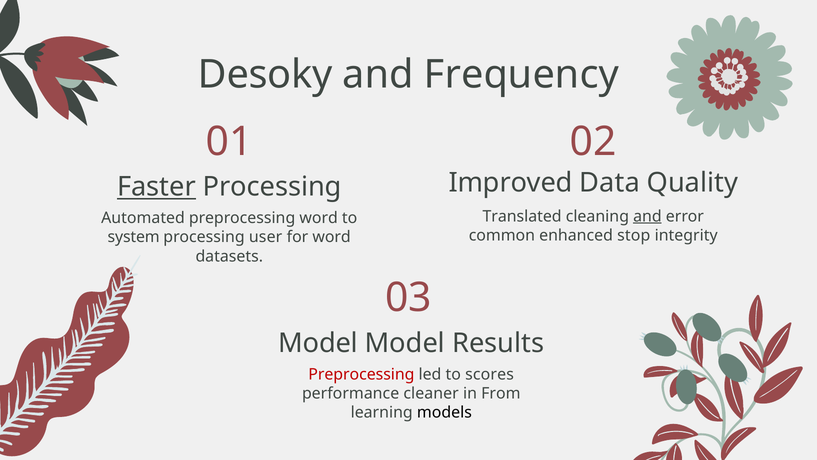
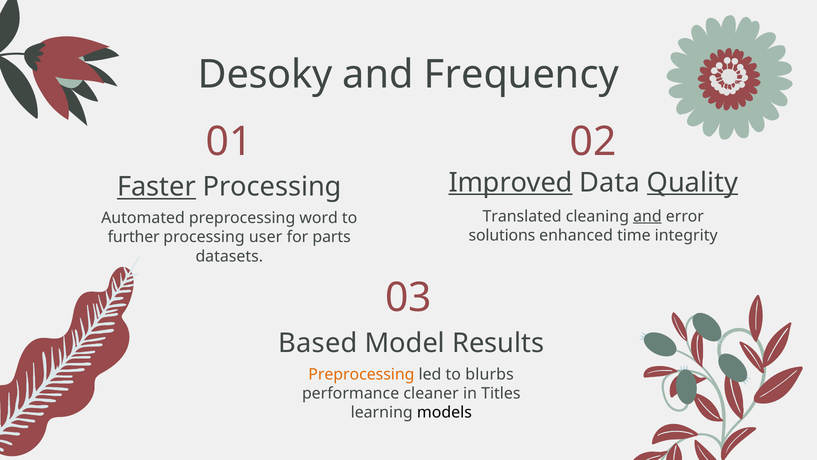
Improved underline: none -> present
Quality underline: none -> present
common: common -> solutions
stop: stop -> time
system: system -> further
for word: word -> parts
Model at (318, 343): Model -> Based
Preprocessing at (361, 374) colour: red -> orange
scores: scores -> blurbs
From: From -> Titles
